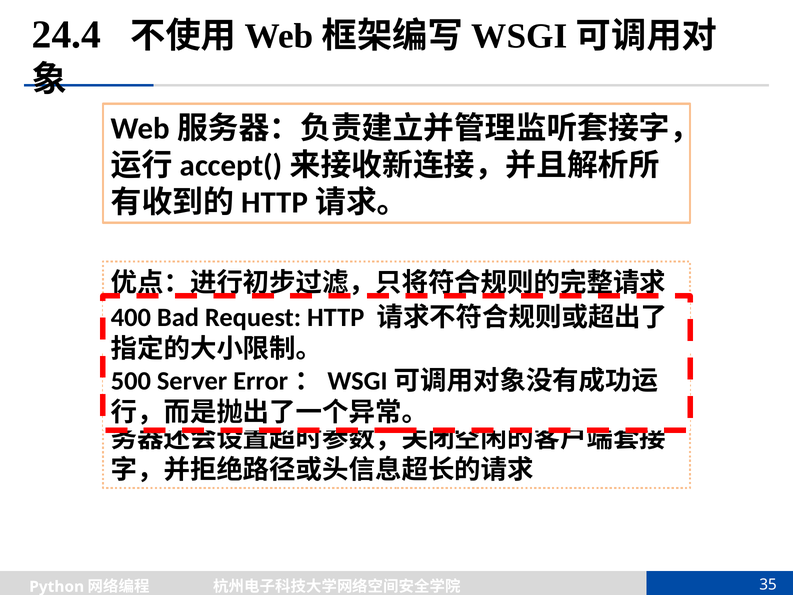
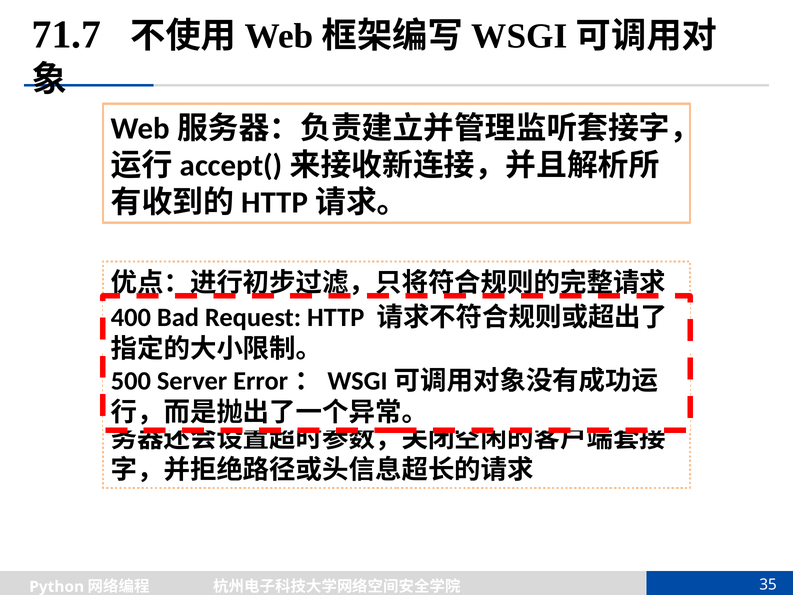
24.4: 24.4 -> 71.7
